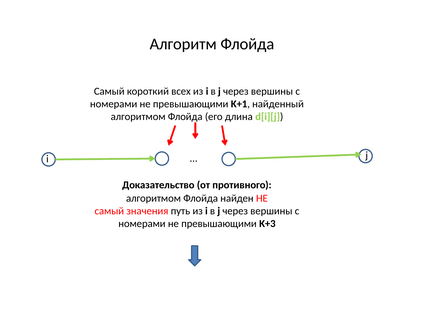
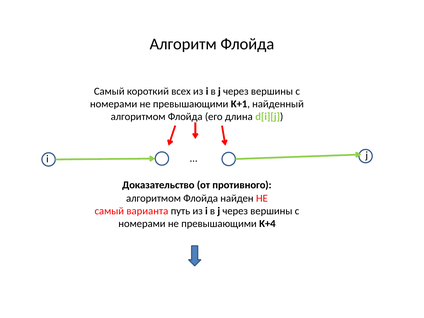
значения: значения -> варианта
K+3: K+3 -> K+4
